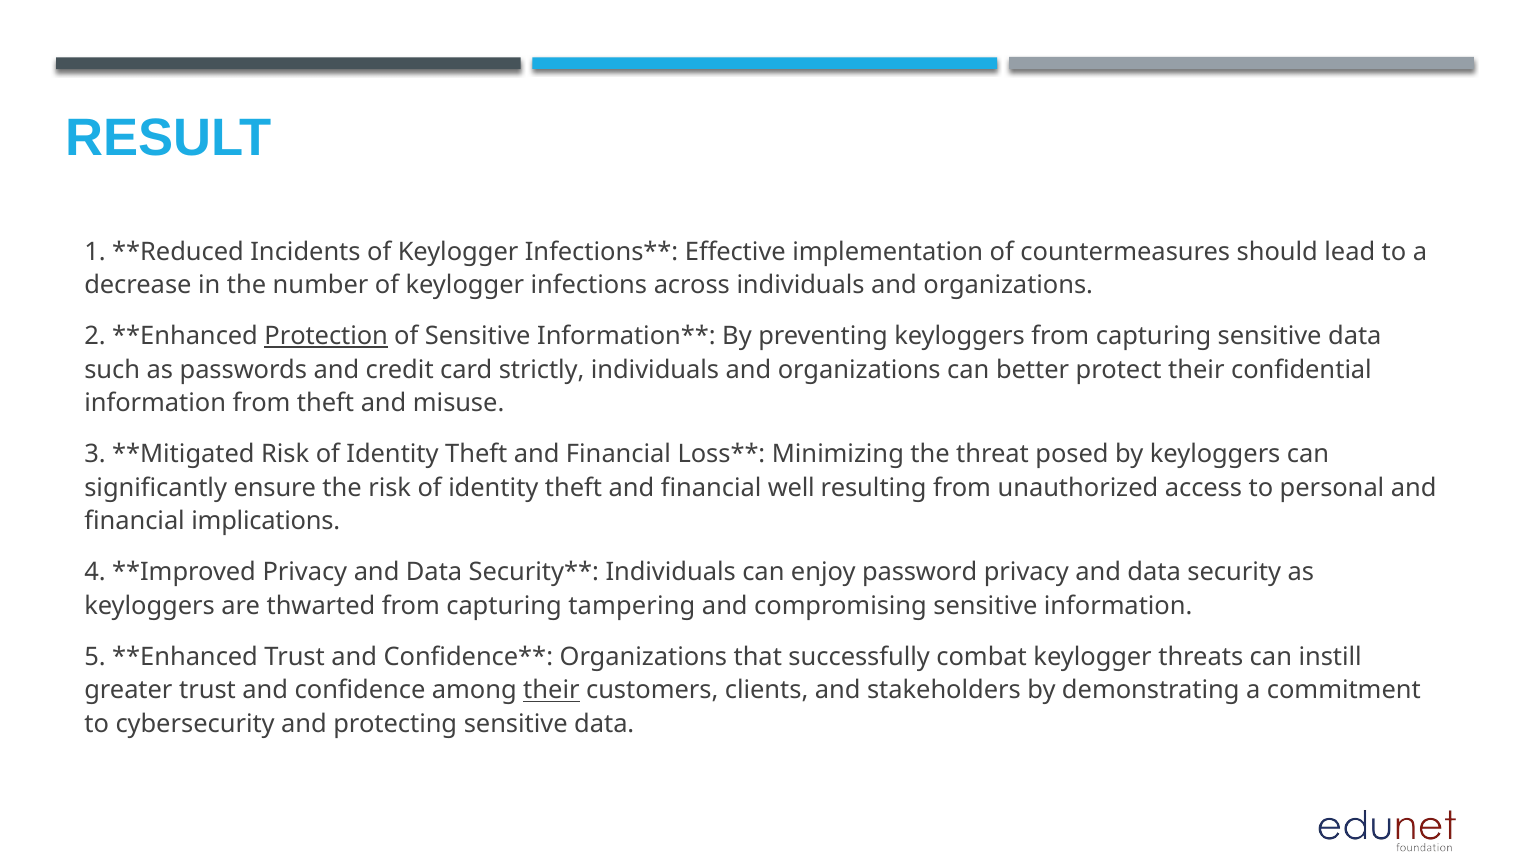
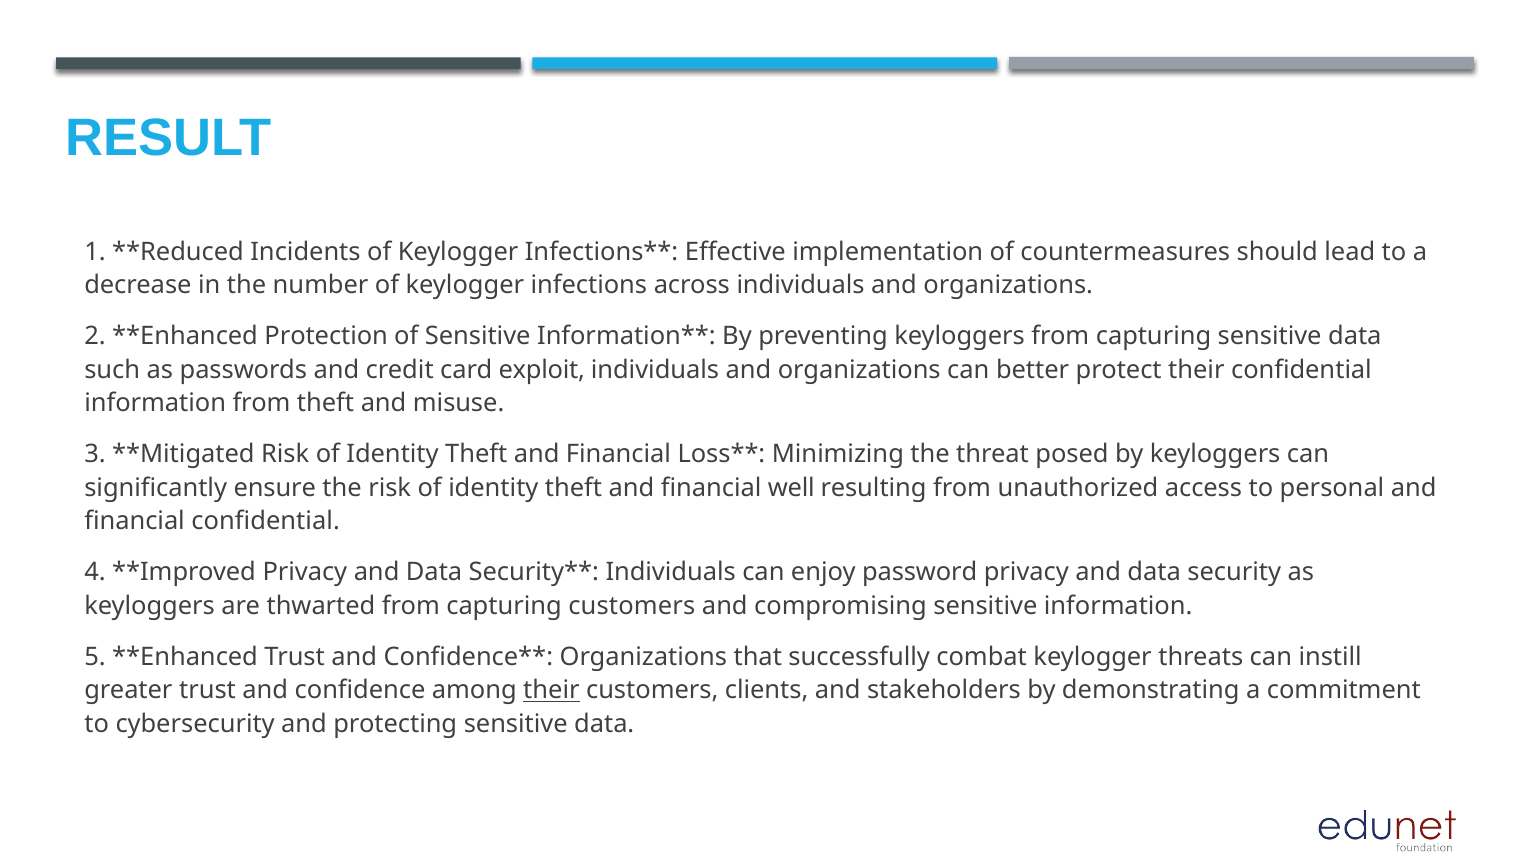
Protection underline: present -> none
strictly: strictly -> exploit
financial implications: implications -> confidential
capturing tampering: tampering -> customers
